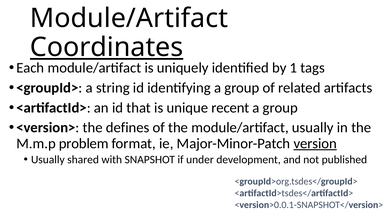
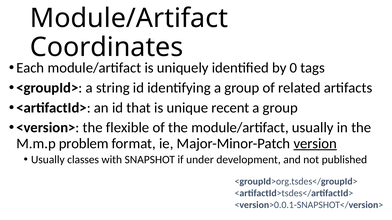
Coordinates underline: present -> none
1: 1 -> 0
defines: defines -> flexible
shared: shared -> classes
